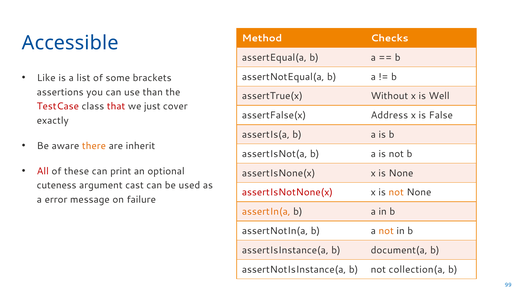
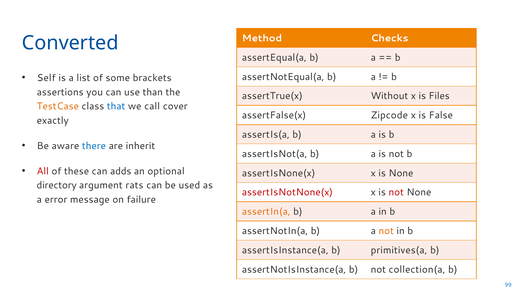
Accessible: Accessible -> Converted
Like: Like -> Self
Well: Well -> Files
TestCase colour: red -> orange
that colour: red -> blue
just: just -> call
Address: Address -> Zipcode
there colour: orange -> blue
print: print -> adds
cuteness: cuteness -> directory
cast: cast -> rats
not at (396, 192) colour: orange -> red
document(a: document(a -> primitives(a
